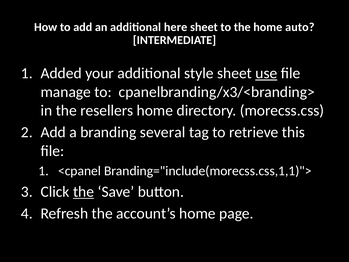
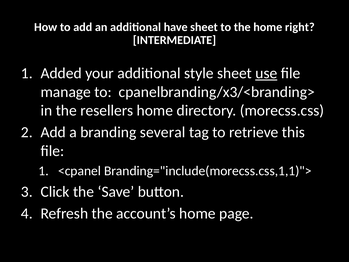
here: here -> have
auto: auto -> right
the at (84, 192) underline: present -> none
